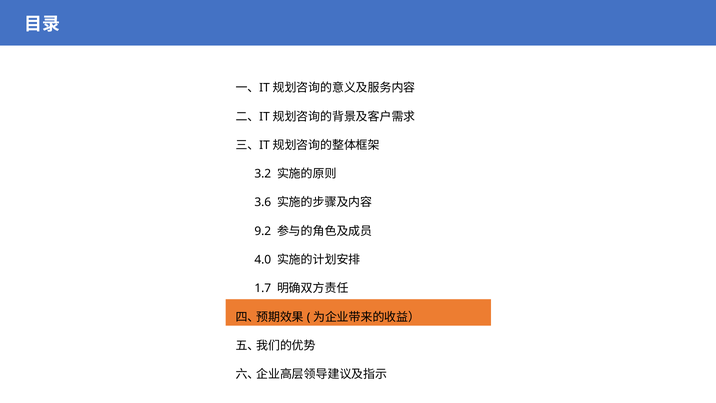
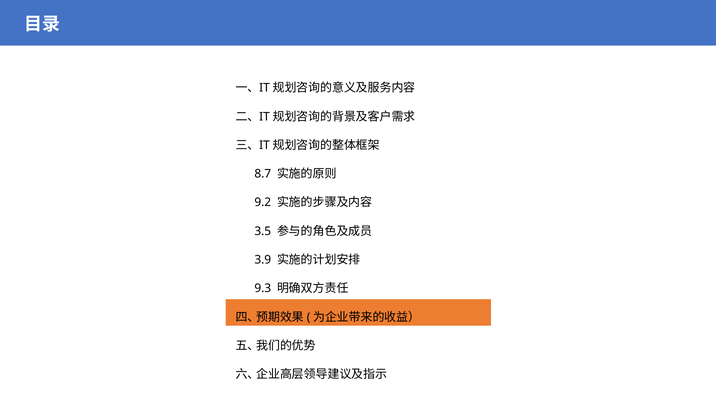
3.2: 3.2 -> 8.7
3.6: 3.6 -> 9.2
9.2: 9.2 -> 3.5
4.0: 4.0 -> 3.9
1.7: 1.7 -> 9.3
